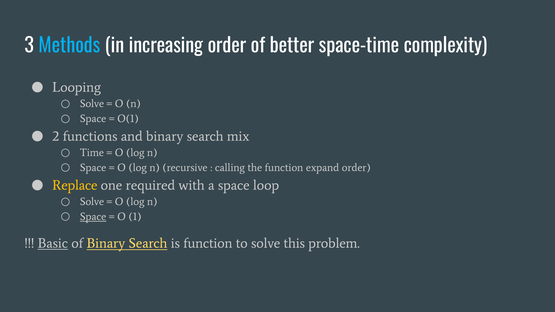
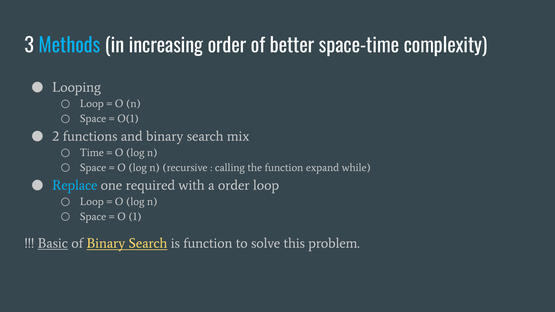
Solve at (92, 104): Solve -> Loop
expand order: order -> while
Replace colour: yellow -> light blue
a space: space -> order
Solve at (92, 202): Solve -> Loop
Space at (93, 217) underline: present -> none
